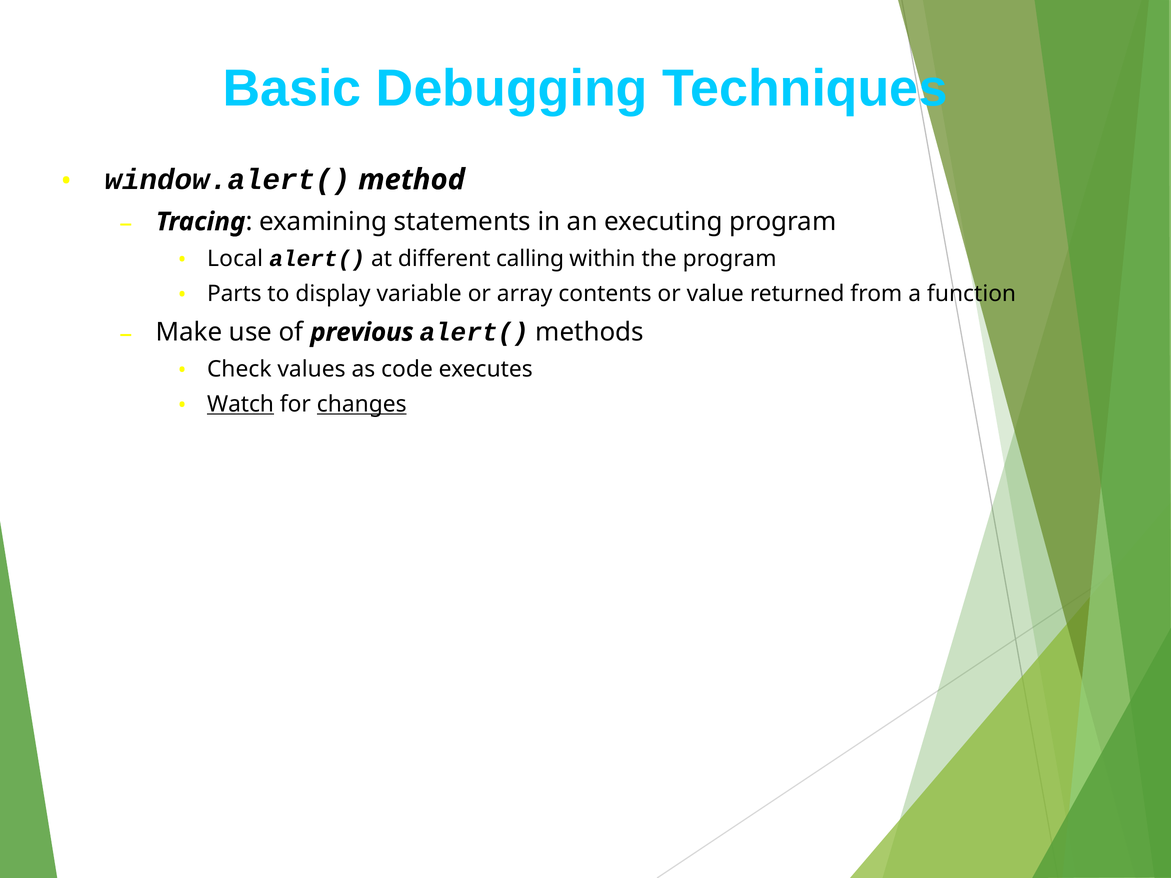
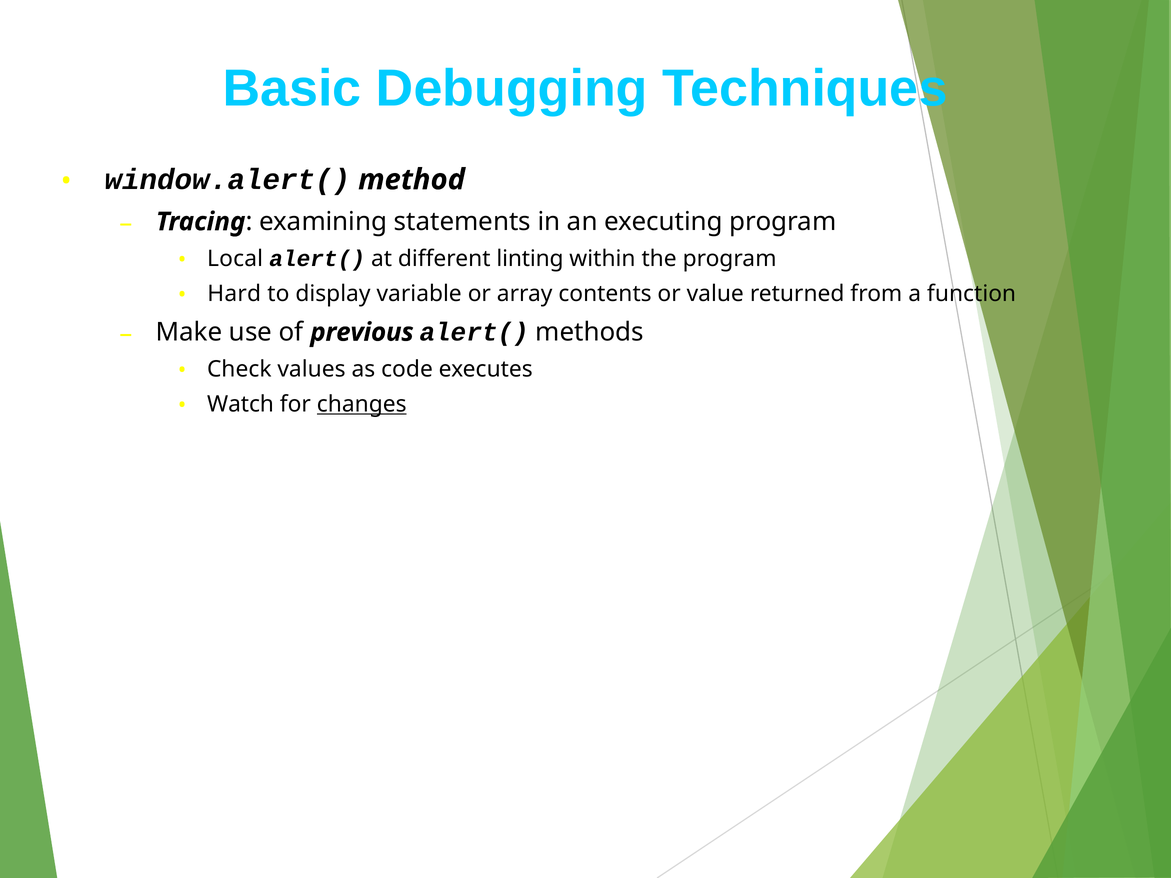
calling: calling -> linting
Parts: Parts -> Hard
Watch underline: present -> none
